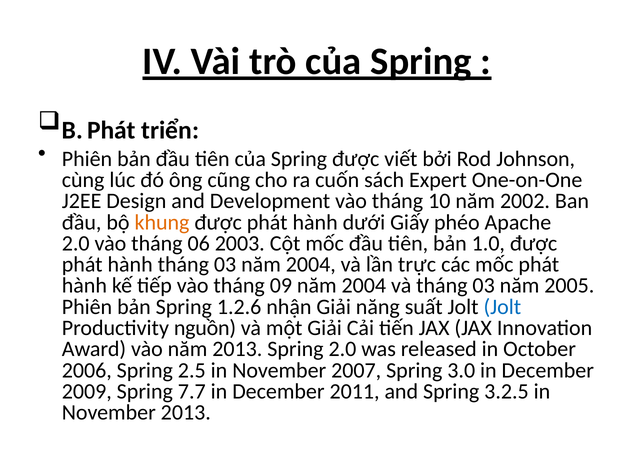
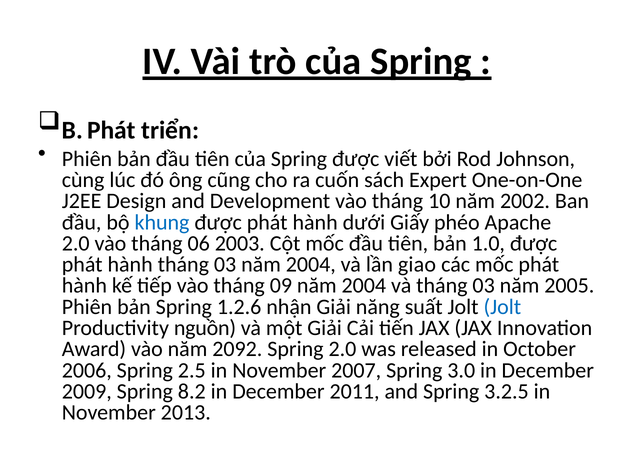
khung colour: orange -> blue
trực: trực -> giao
năm 2013: 2013 -> 2092
7.7: 7.7 -> 8.2
